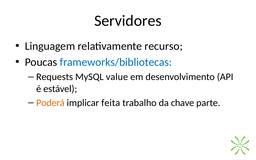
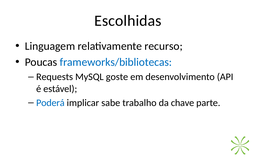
Servidores: Servidores -> Escolhidas
value: value -> goste
Poderá colour: orange -> blue
feita: feita -> sabe
